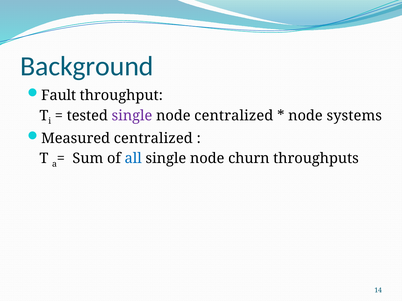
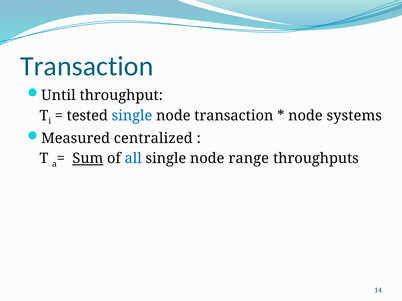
Background at (87, 66): Background -> Transaction
Fault: Fault -> Until
single at (132, 116) colour: purple -> blue
node centralized: centralized -> transaction
Sum underline: none -> present
churn: churn -> range
